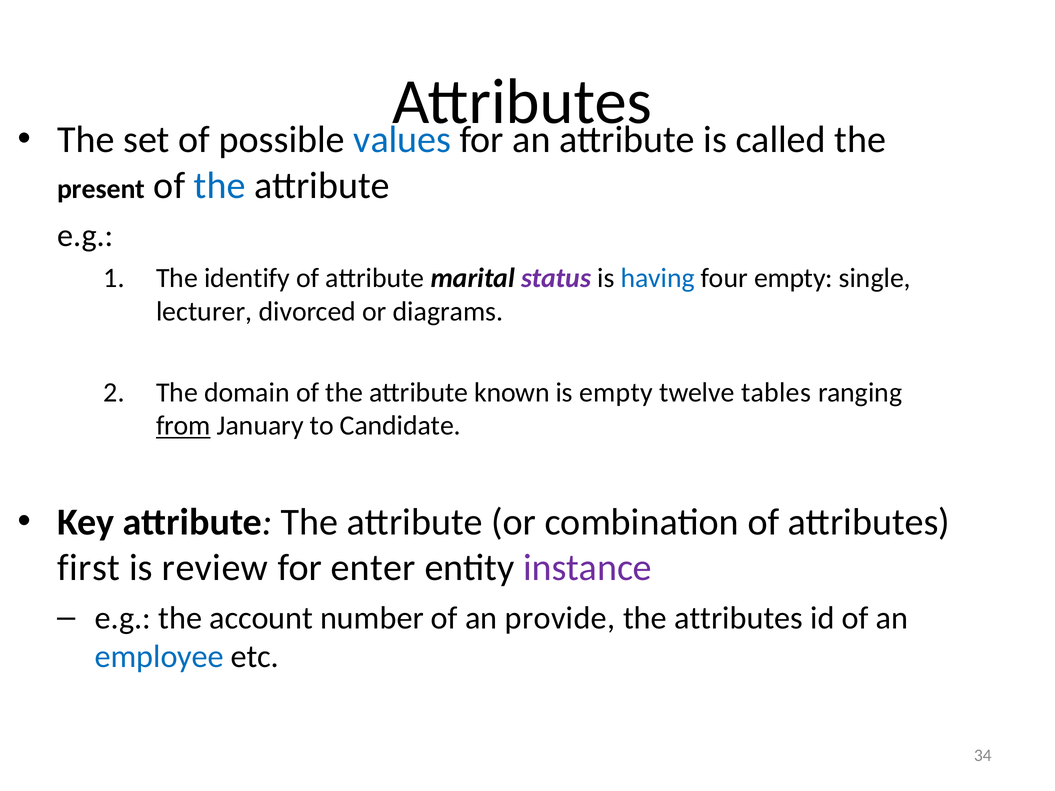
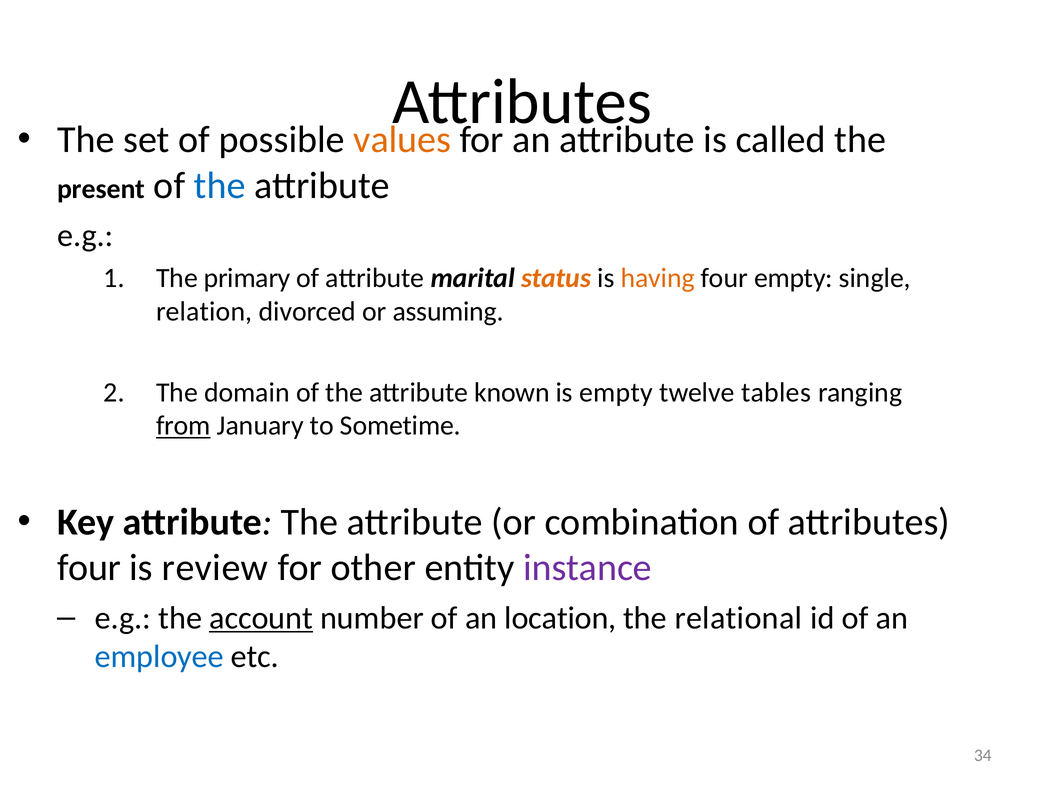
values colour: blue -> orange
identify: identify -> primary
status colour: purple -> orange
having colour: blue -> orange
lecturer: lecturer -> relation
diagrams: diagrams -> assuming
Candidate: Candidate -> Sometime
first at (89, 568): first -> four
enter: enter -> other
account underline: none -> present
provide: provide -> location
the attributes: attributes -> relational
